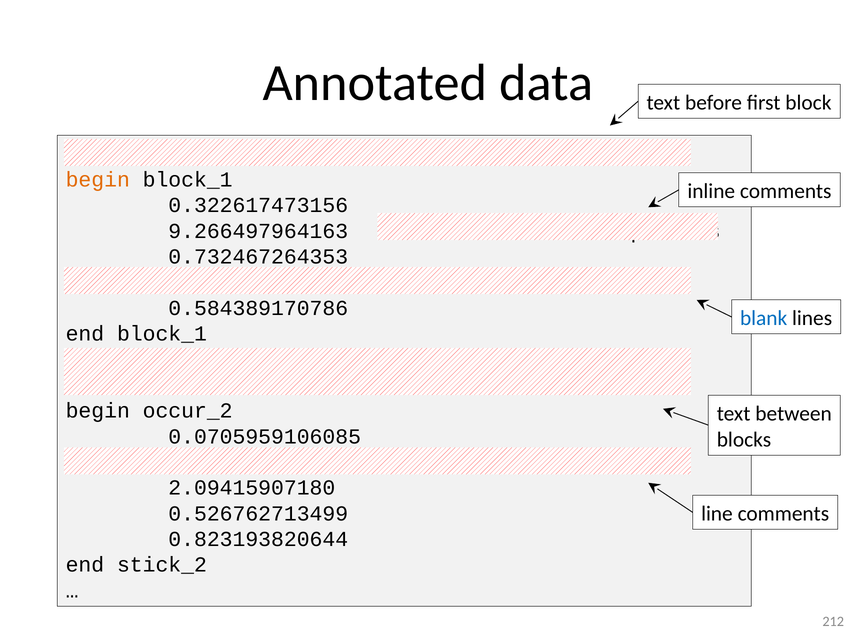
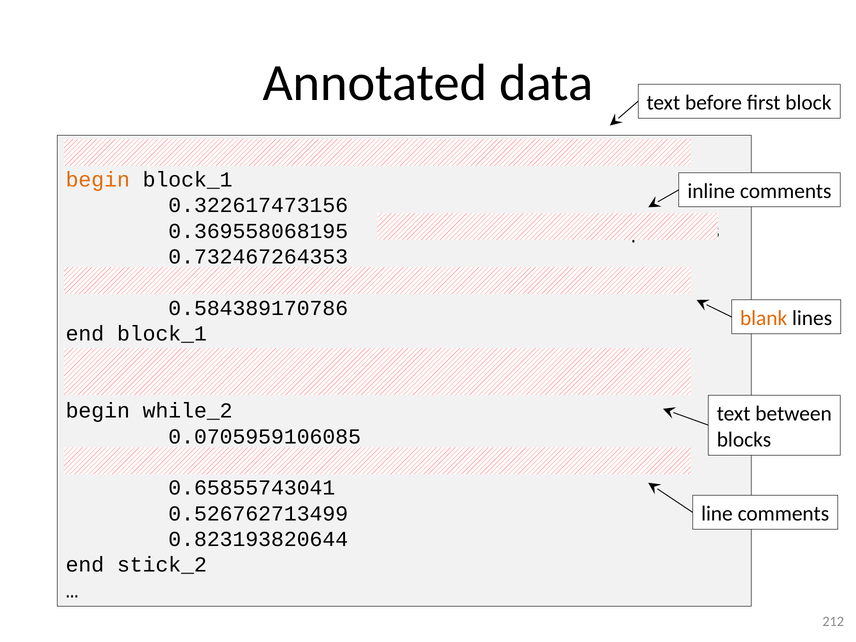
9.266497964163: 9.266497964163 -> 0.369558068195
blank colour: blue -> orange
occur_2: occur_2 -> while_2
2.09415907180: 2.09415907180 -> 0.65855743041
